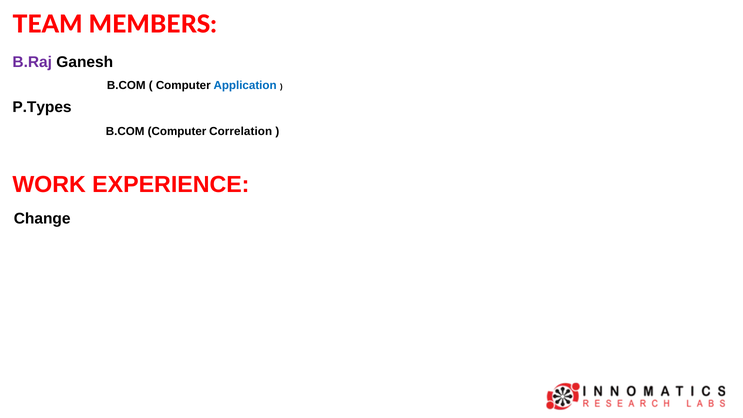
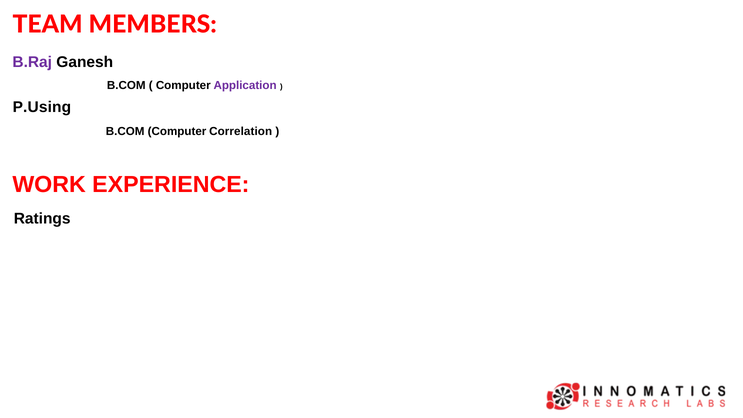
Application colour: blue -> purple
P.Types: P.Types -> P.Using
Change: Change -> Ratings
